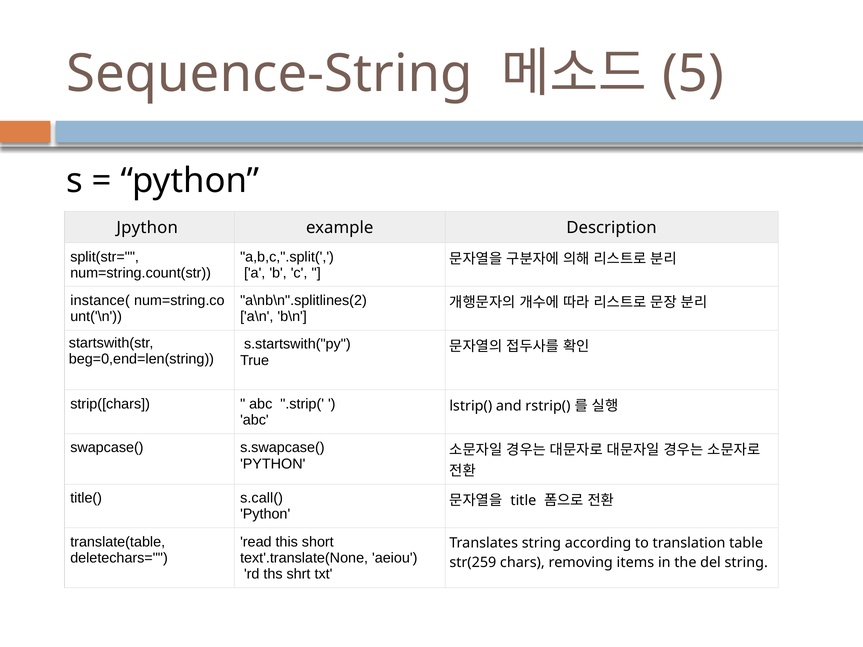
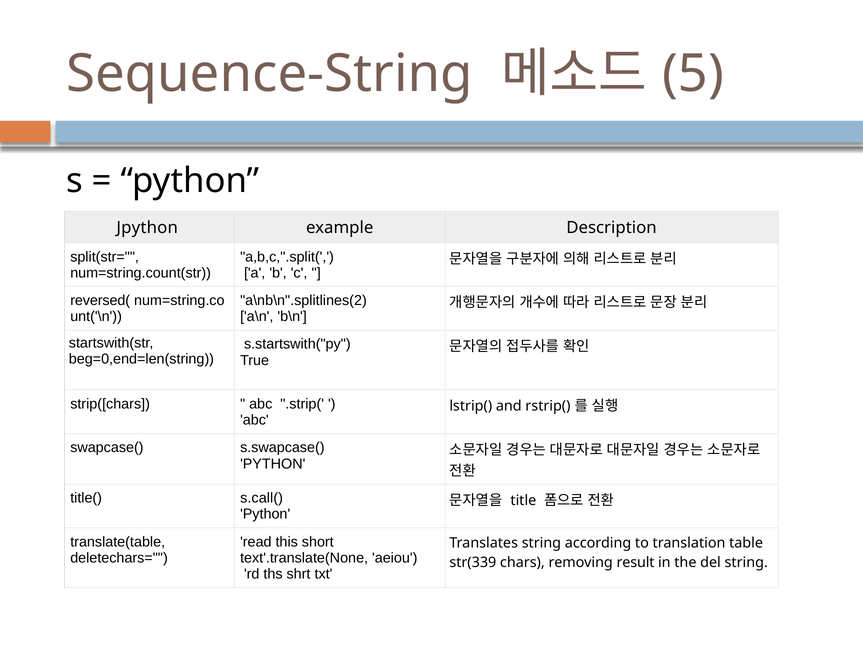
instance(: instance( -> reversed(
str(259: str(259 -> str(339
items: items -> result
